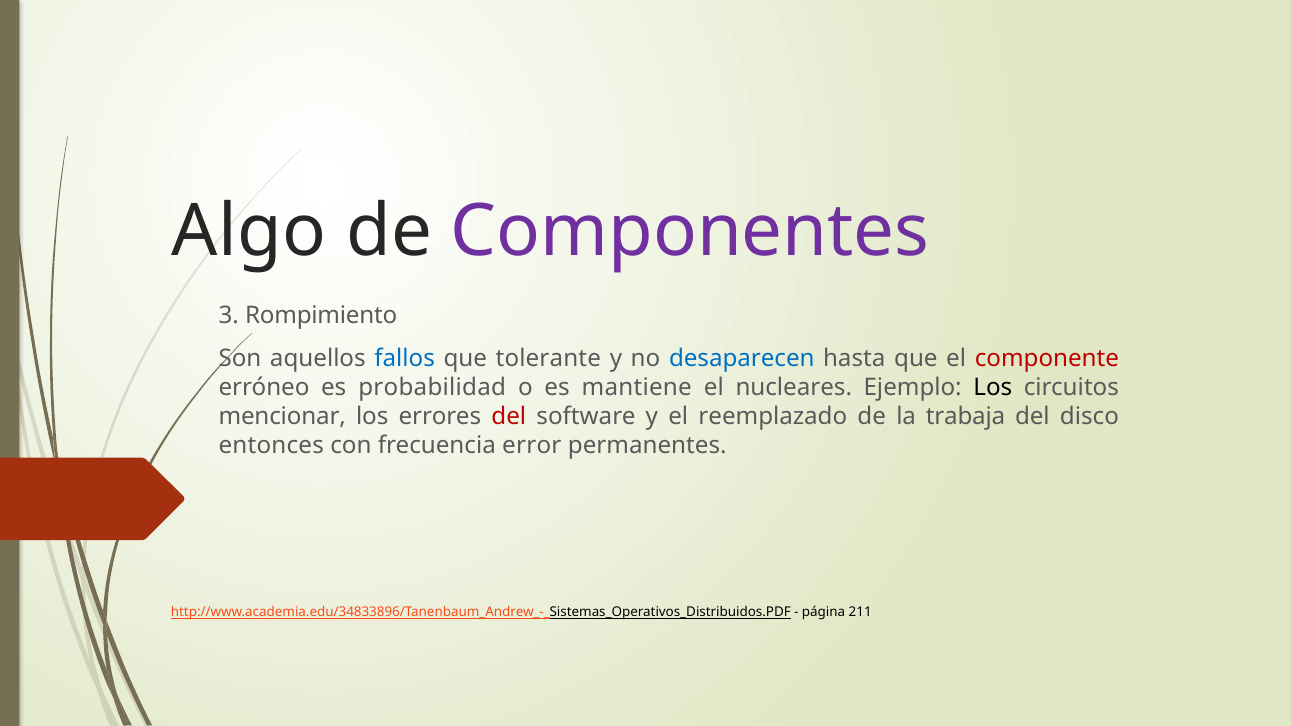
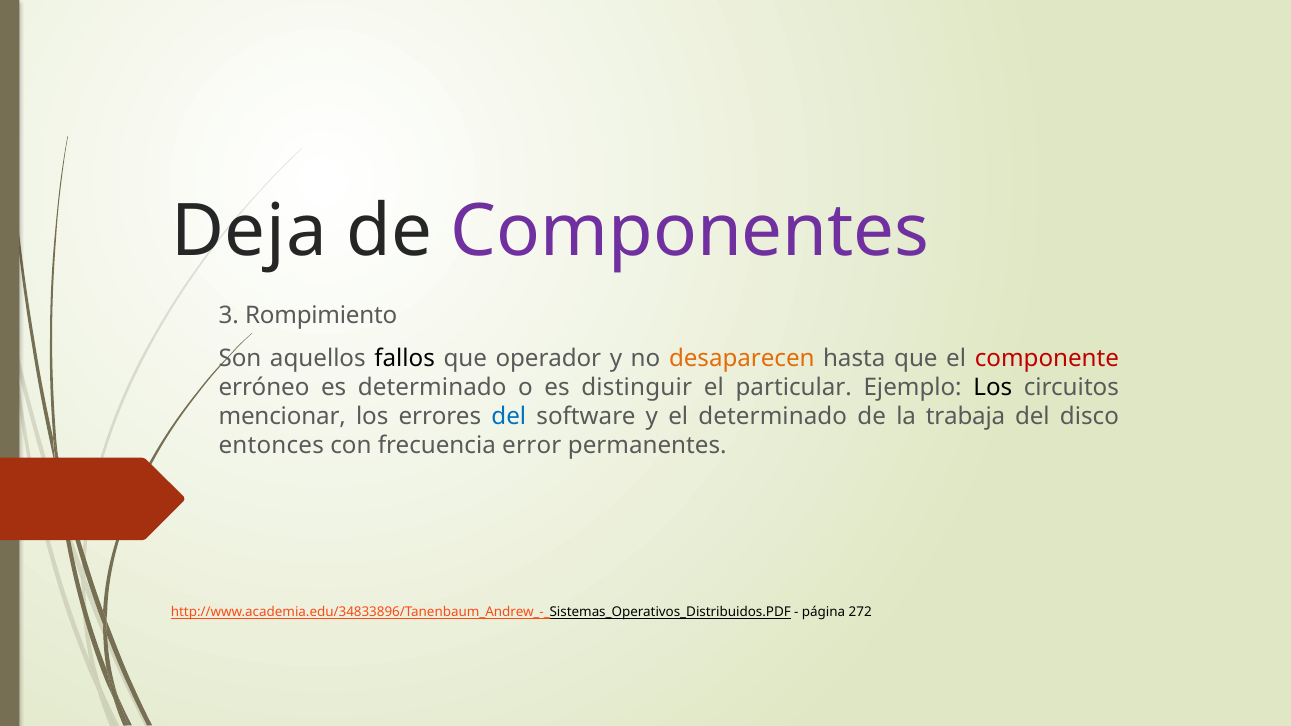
Algo: Algo -> Deja
fallos colour: blue -> black
tolerante: tolerante -> operador
desaparecen colour: blue -> orange
es probabilidad: probabilidad -> determinado
mantiene: mantiene -> distinguir
nucleares: nucleares -> particular
del at (509, 416) colour: red -> blue
el reemplazado: reemplazado -> determinado
211: 211 -> 272
